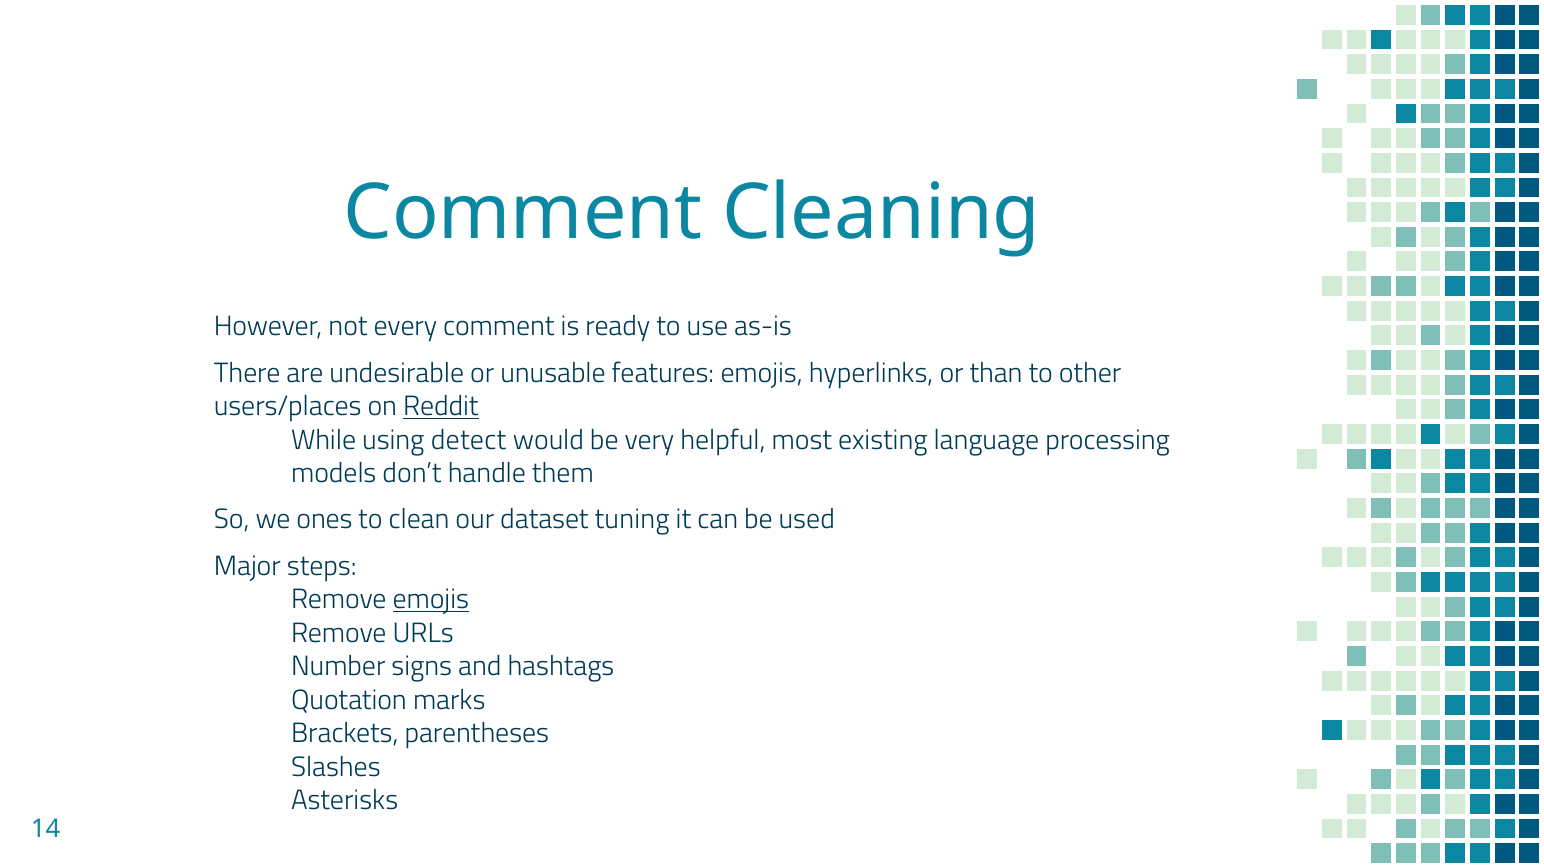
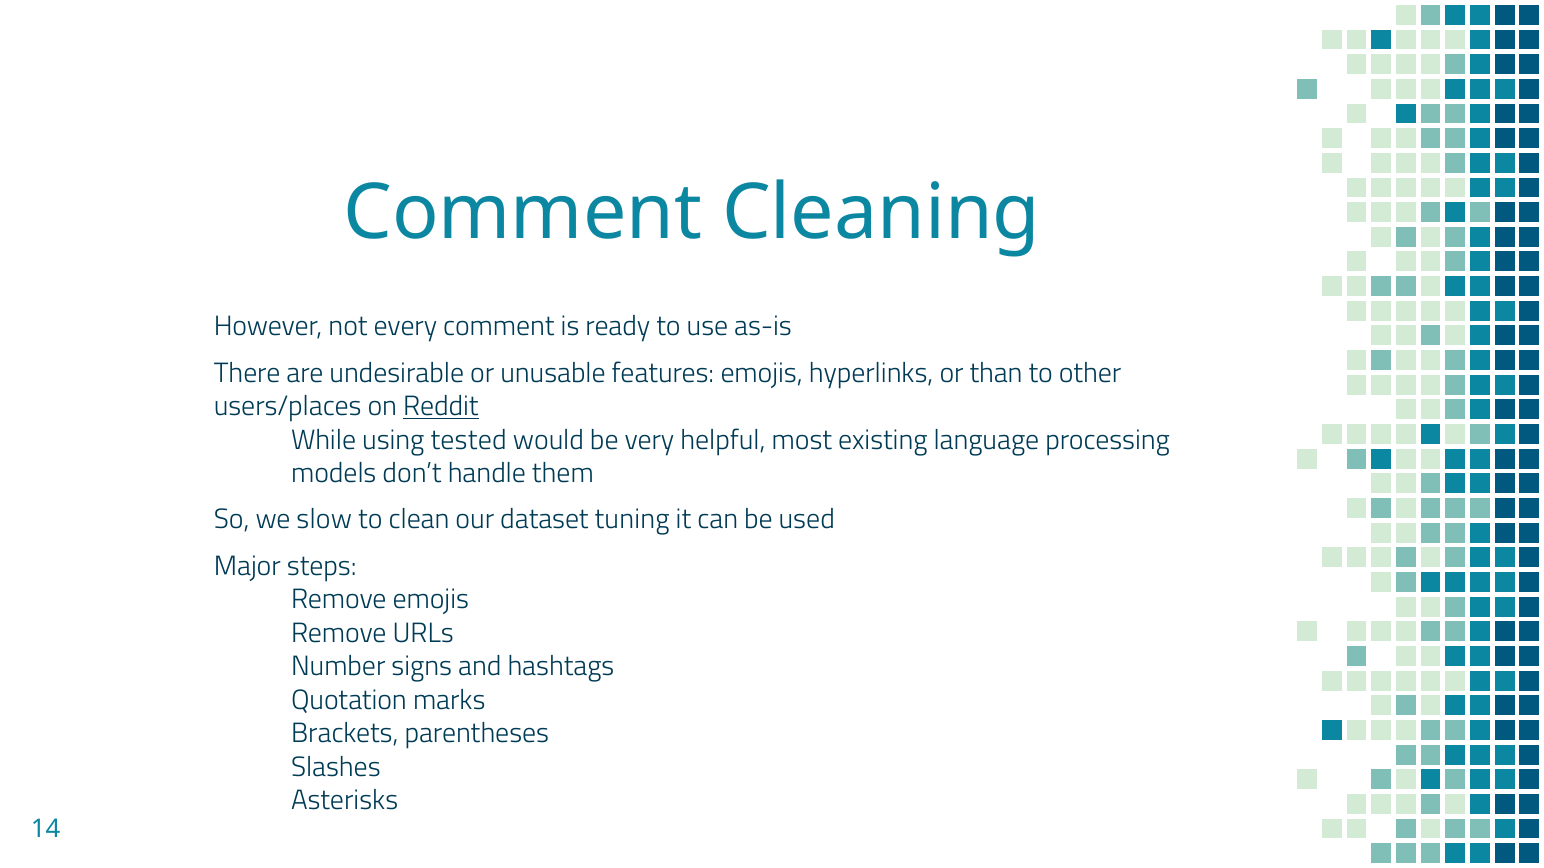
detect: detect -> tested
ones: ones -> slow
emojis at (431, 600) underline: present -> none
